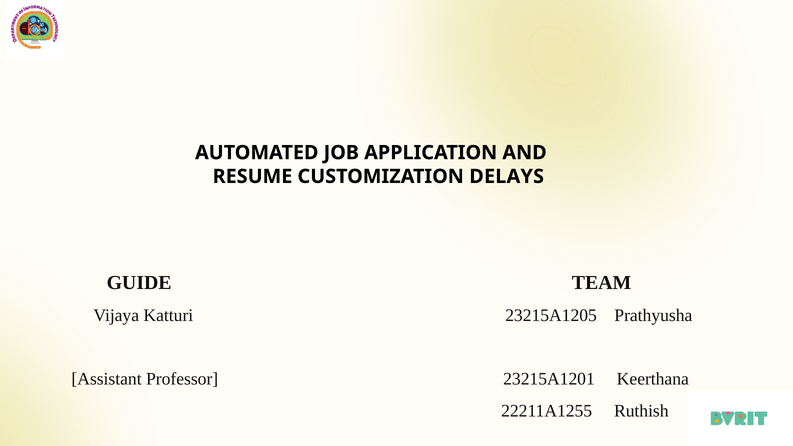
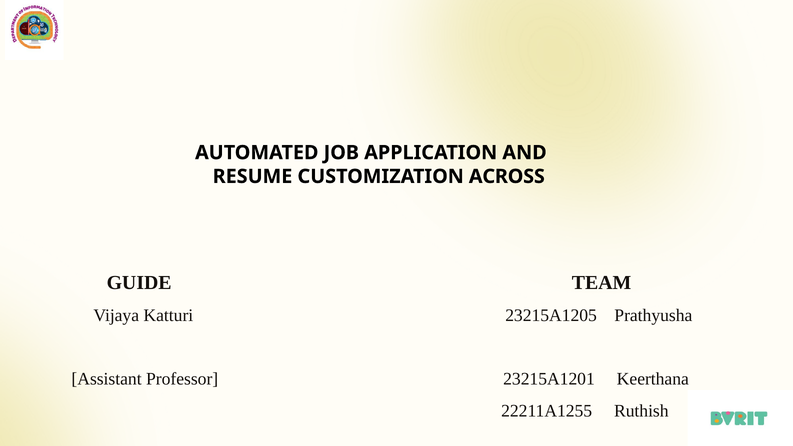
DELAYS: DELAYS -> ACROSS
